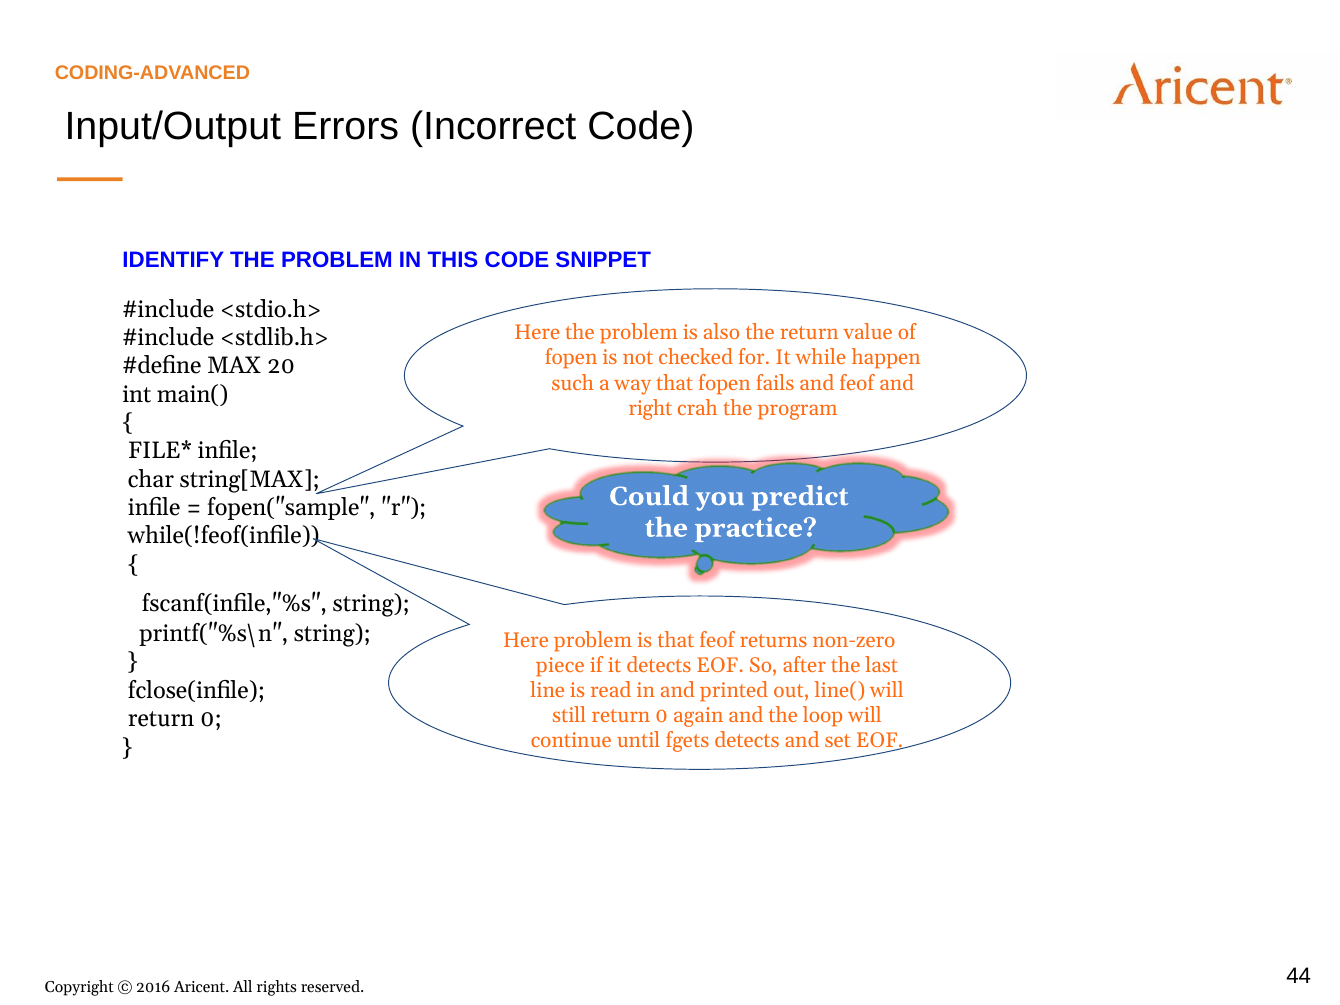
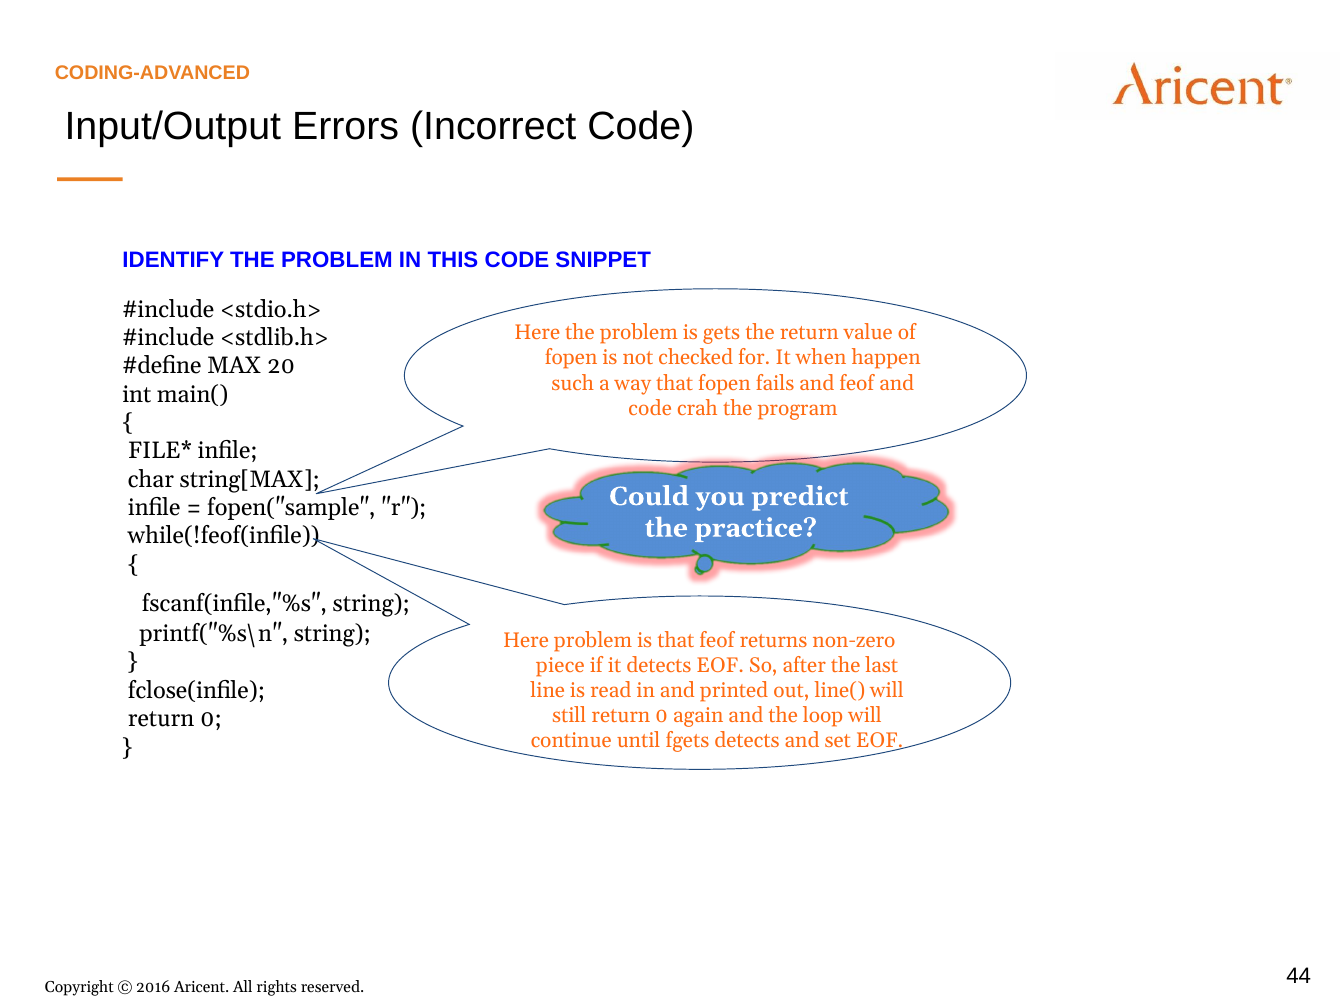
also: also -> gets
while: while -> when
right at (650, 408): right -> code
